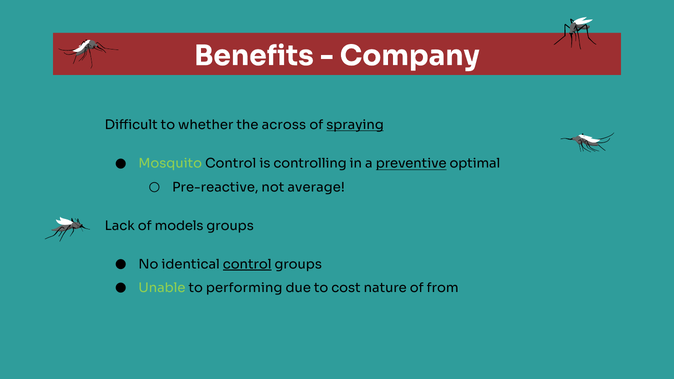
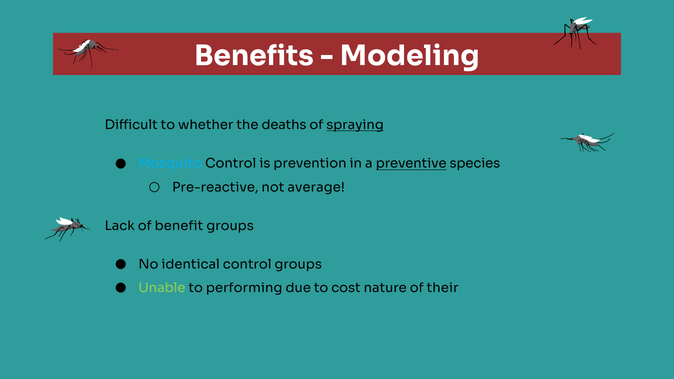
Company: Company -> Modeling
across: across -> deaths
Mosquito colour: light green -> light blue
controlling: controlling -> prevention
optimal: optimal -> species
models: models -> benefit
control at (247, 264) underline: present -> none
from: from -> their
